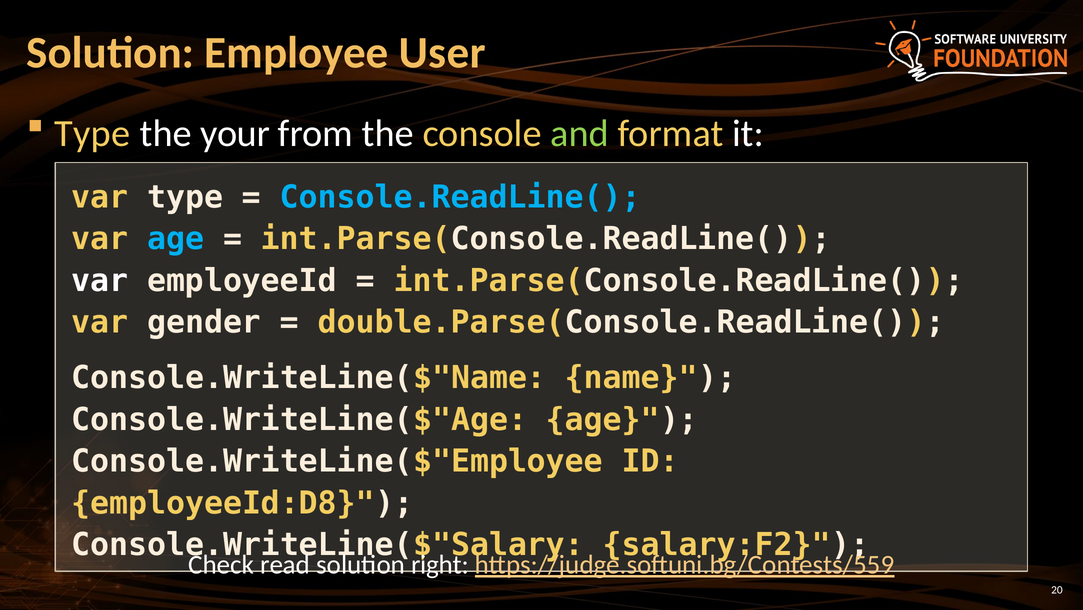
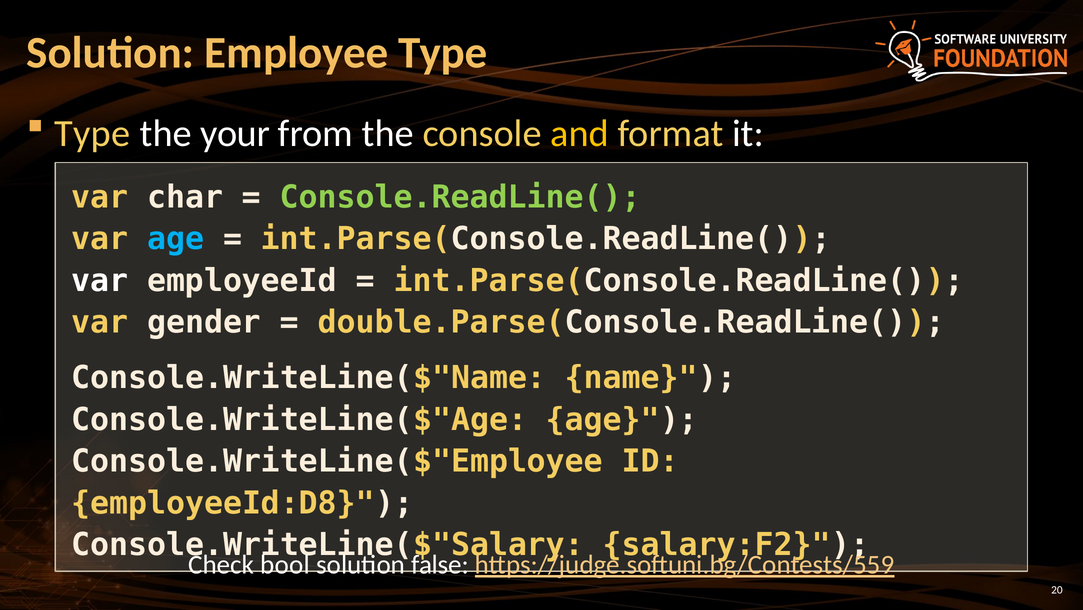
Employee User: User -> Type
and colour: light green -> yellow
var type: type -> char
Console.ReadLine( colour: light blue -> light green
read: read -> bool
right: right -> false
